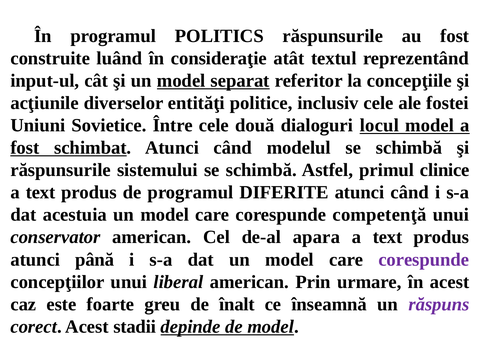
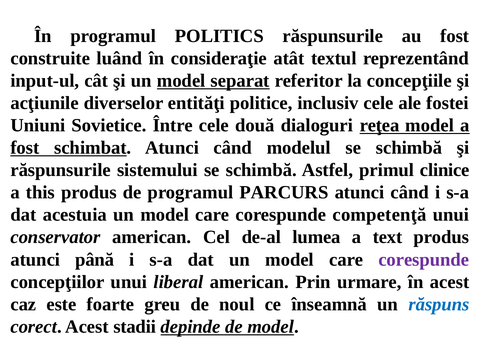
locul: locul -> reţea
text at (41, 192): text -> this
DIFERITE: DIFERITE -> PARCURS
apara: apara -> lumea
înalt: înalt -> noul
răspuns colour: purple -> blue
